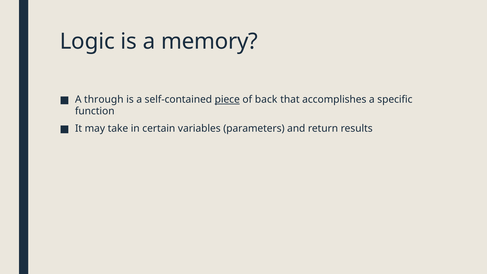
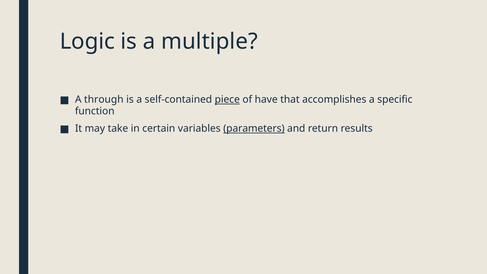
memory: memory -> multiple
back: back -> have
parameters underline: none -> present
